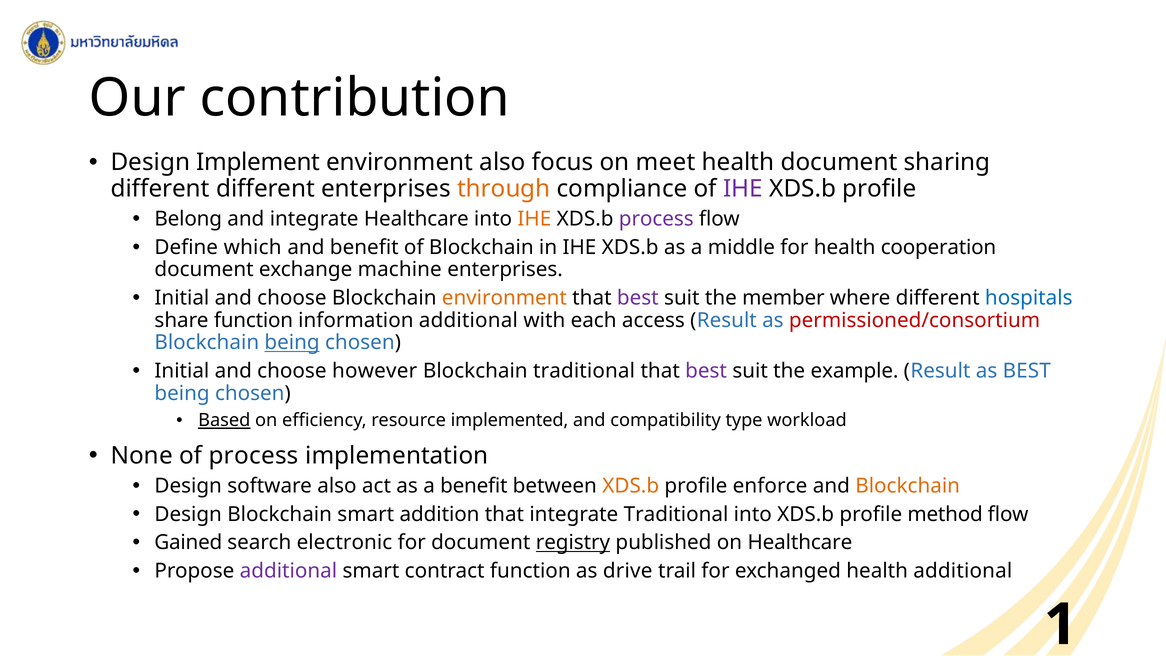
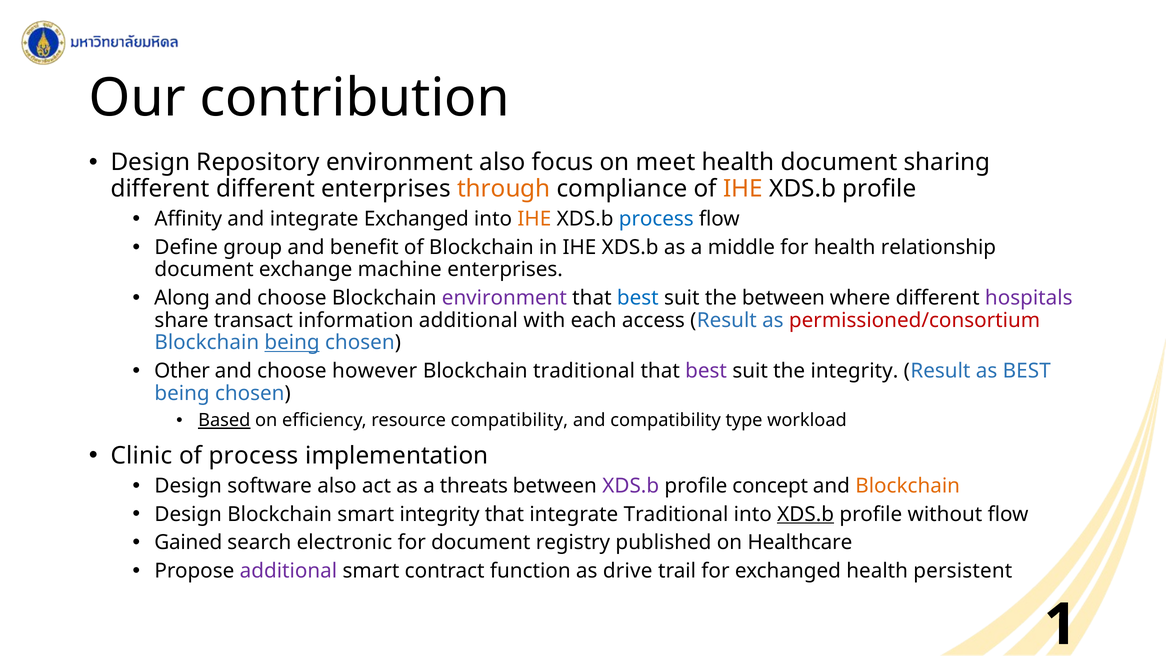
Implement: Implement -> Repository
IHE at (743, 189) colour: purple -> orange
Belong: Belong -> Affinity
integrate Healthcare: Healthcare -> Exchanged
process at (656, 219) colour: purple -> blue
which: which -> group
cooperation: cooperation -> relationship
Initial at (182, 298): Initial -> Along
environment at (504, 298) colour: orange -> purple
best at (638, 298) colour: purple -> blue
the member: member -> between
hospitals colour: blue -> purple
share function: function -> transact
Initial at (182, 371): Initial -> Other
the example: example -> integrity
resource implemented: implemented -> compatibility
None: None -> Clinic
a benefit: benefit -> threats
XDS.b at (631, 486) colour: orange -> purple
enforce: enforce -> concept
smart addition: addition -> integrity
XDS.b at (806, 514) underline: none -> present
method: method -> without
registry underline: present -> none
health additional: additional -> persistent
